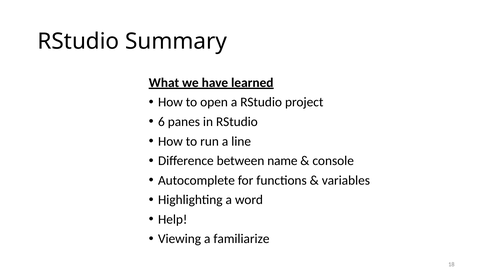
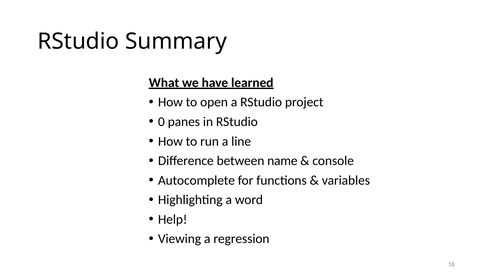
6: 6 -> 0
familiarize: familiarize -> regression
